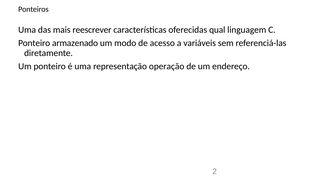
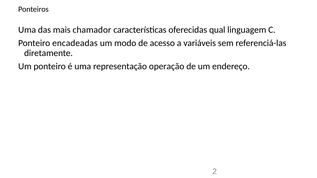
reescrever: reescrever -> chamador
armazenado: armazenado -> encadeadas
